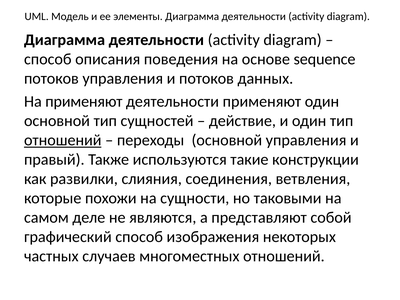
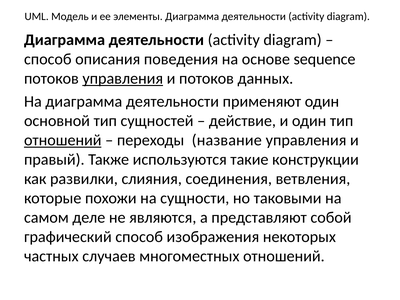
управления at (123, 79) underline: none -> present
На применяют: применяют -> диаграмма
переходы основной: основной -> название
